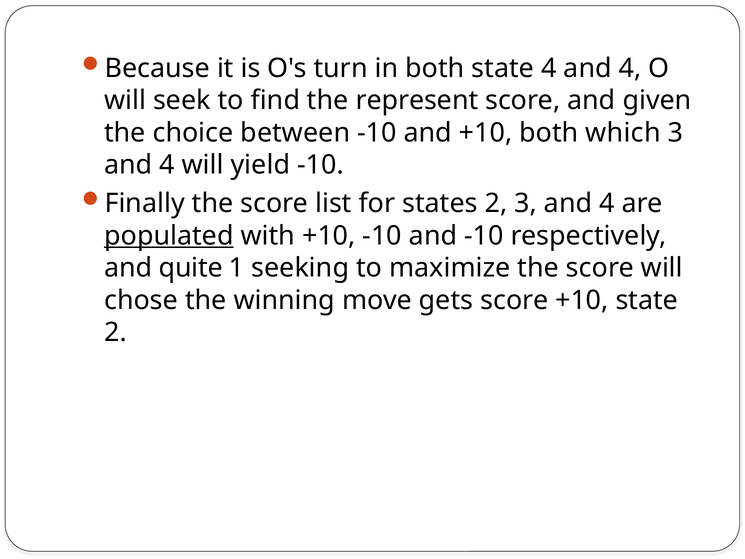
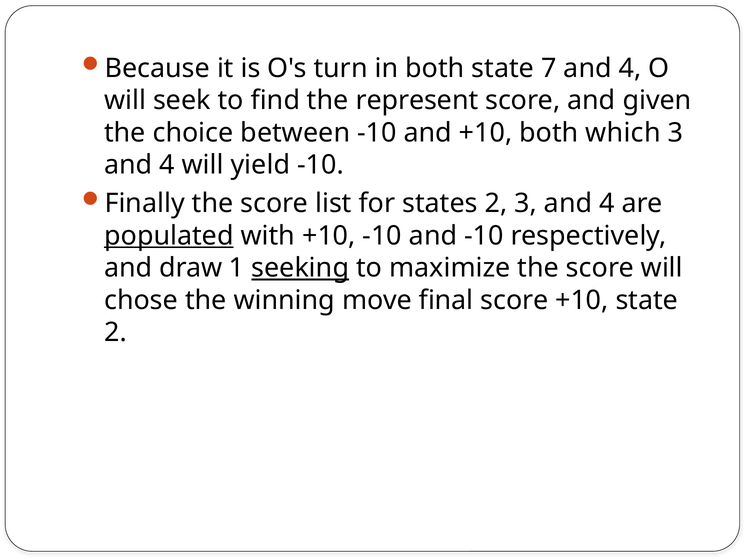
state 4: 4 -> 7
quite: quite -> draw
seeking underline: none -> present
gets: gets -> final
